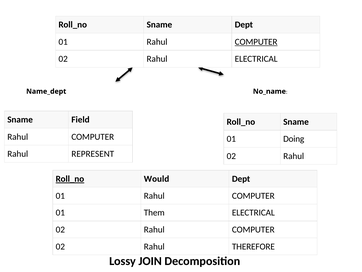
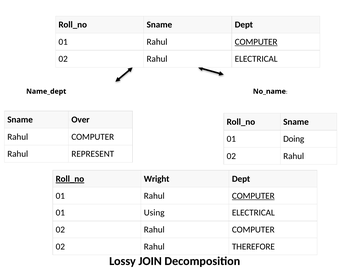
Field: Field -> Over
Would: Would -> Wright
COMPUTER at (253, 195) underline: none -> present
Them: Them -> Using
